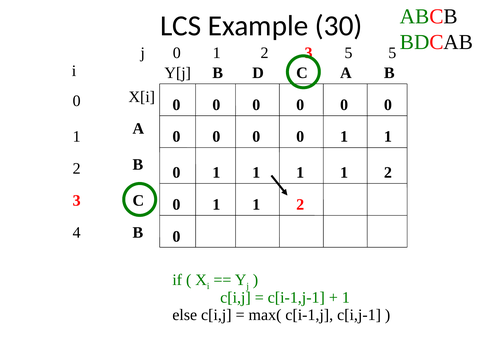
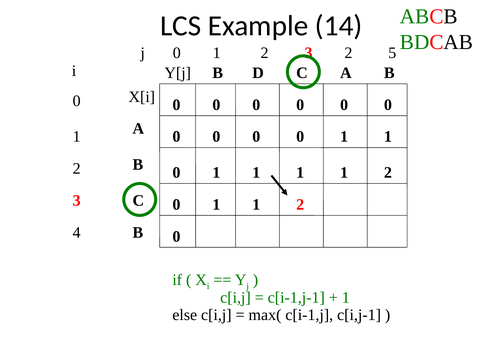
30: 30 -> 14
5 at (348, 53): 5 -> 2
